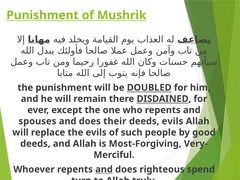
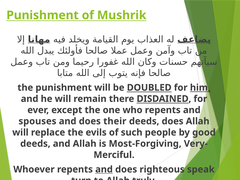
him underline: none -> present
deeds evils: evils -> does
spend: spend -> speak
